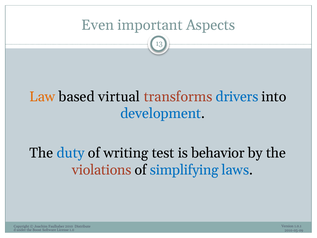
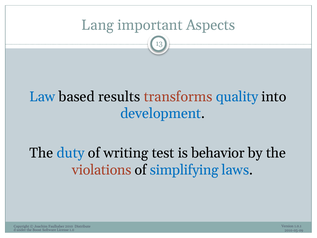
Even: Even -> Lang
Law colour: orange -> blue
virtual: virtual -> results
drivers: drivers -> quality
